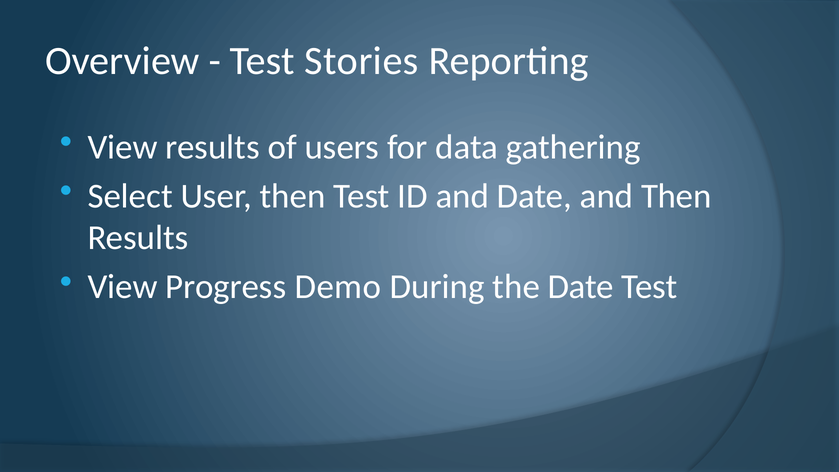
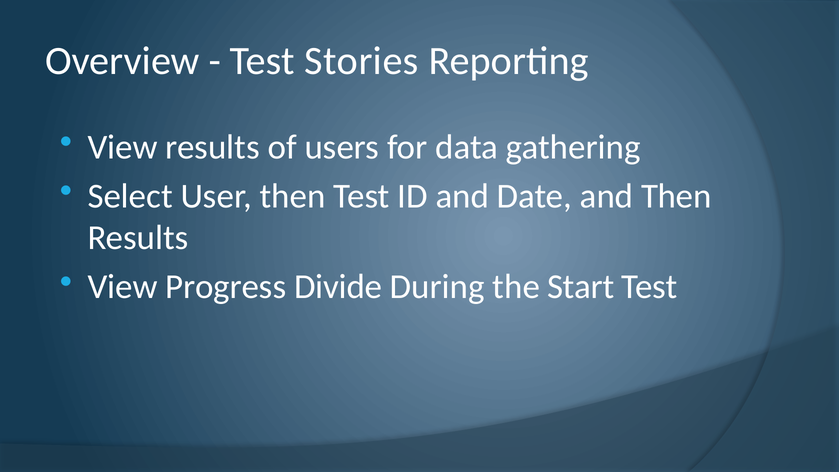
Demo: Demo -> Divide
the Date: Date -> Start
